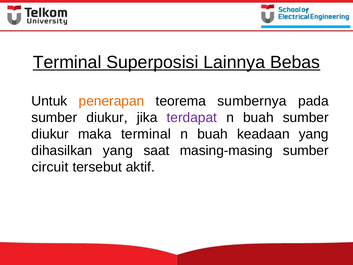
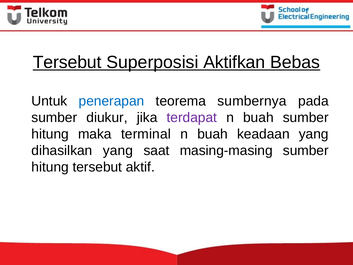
Terminal at (67, 62): Terminal -> Tersebut
Lainnya: Lainnya -> Aktifkan
penerapan colour: orange -> blue
diukur at (50, 134): diukur -> hitung
circuit at (50, 167): circuit -> hitung
